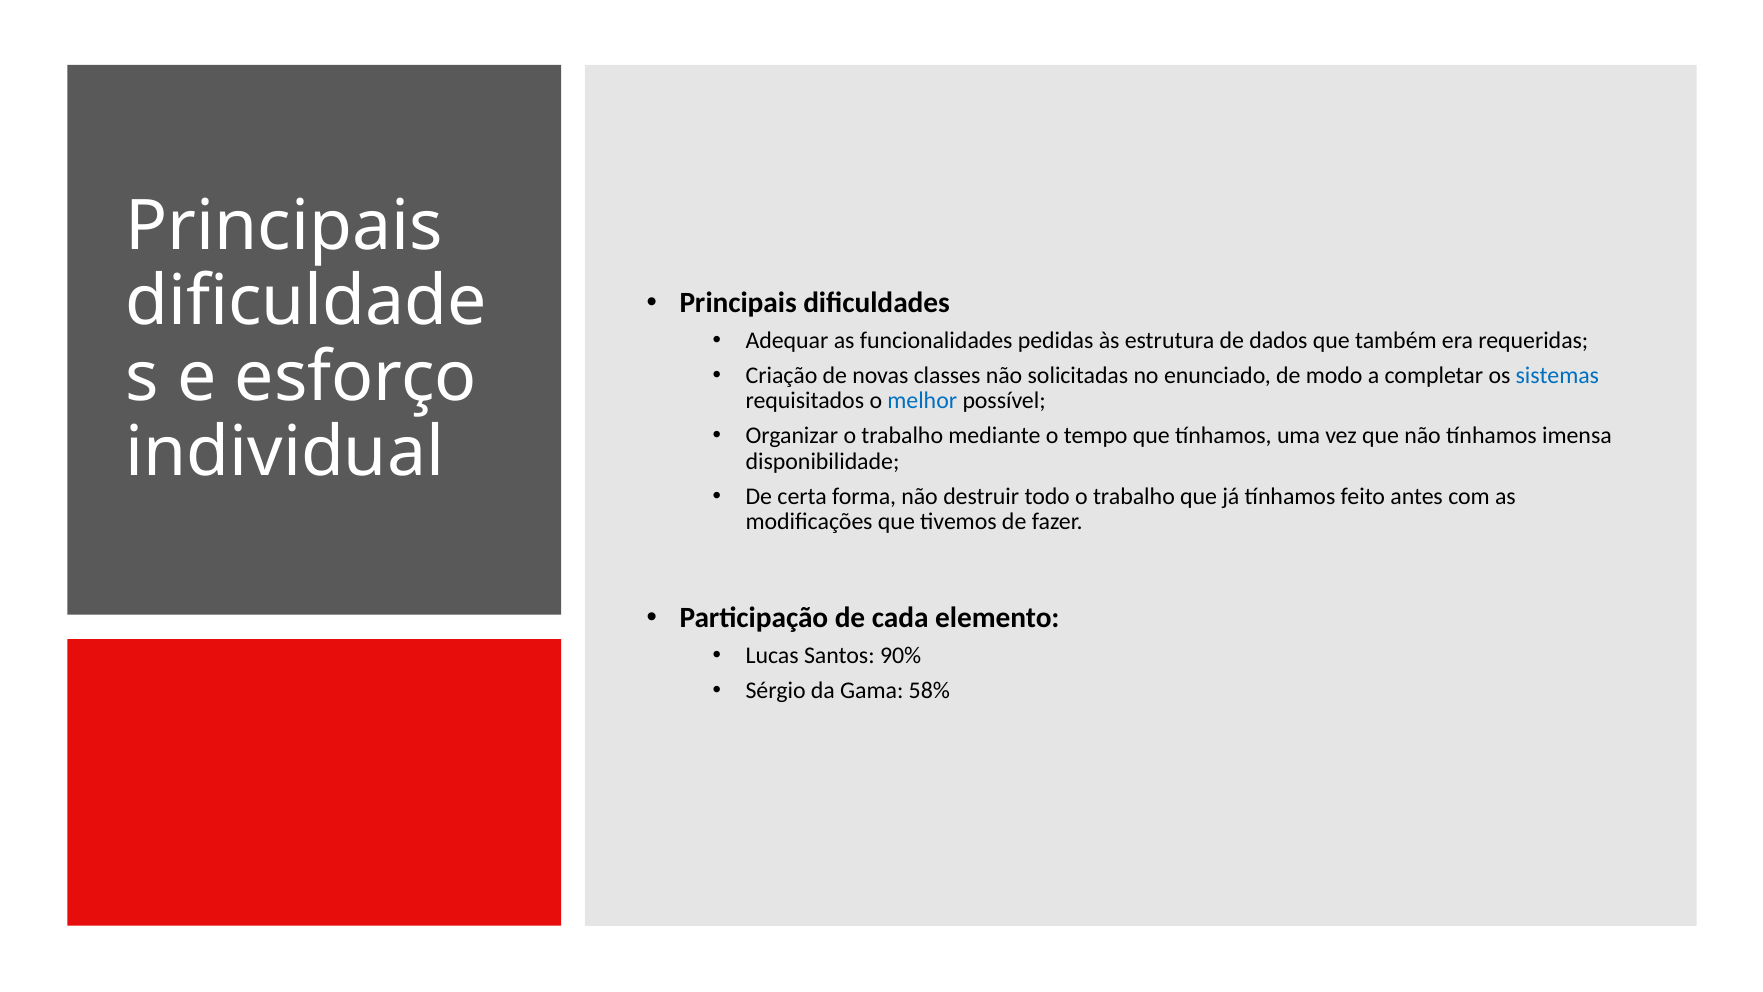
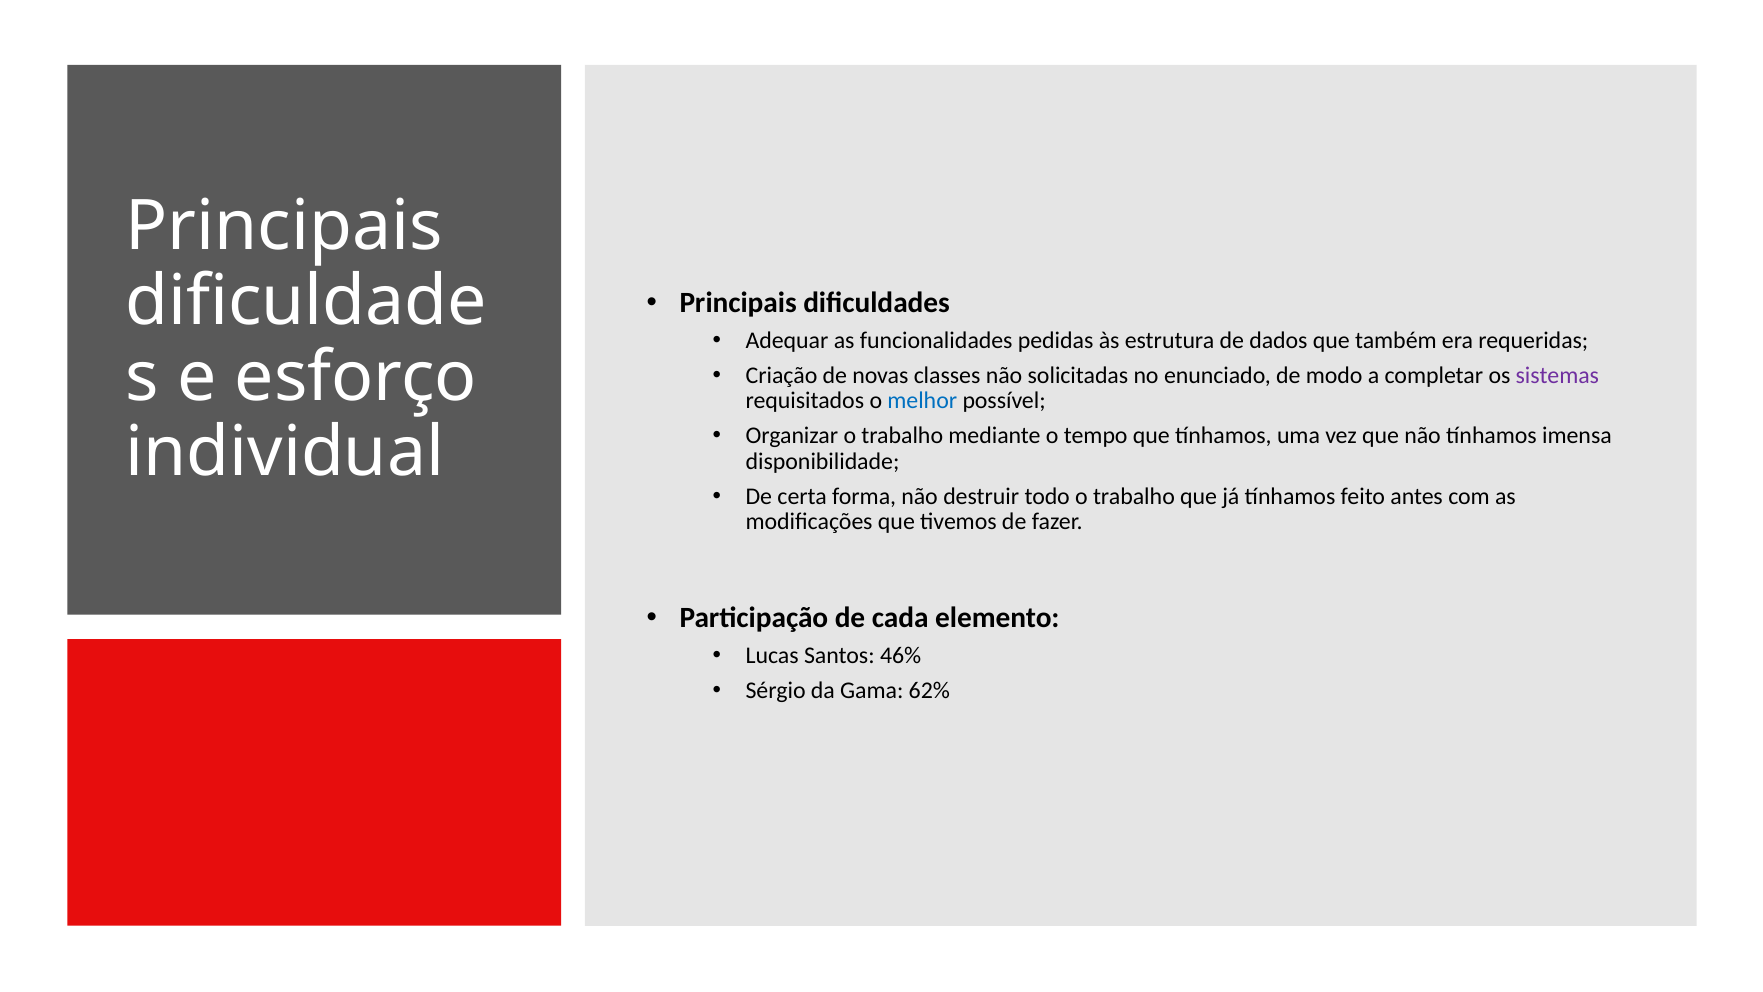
sistemas colour: blue -> purple
90%: 90% -> 46%
58%: 58% -> 62%
